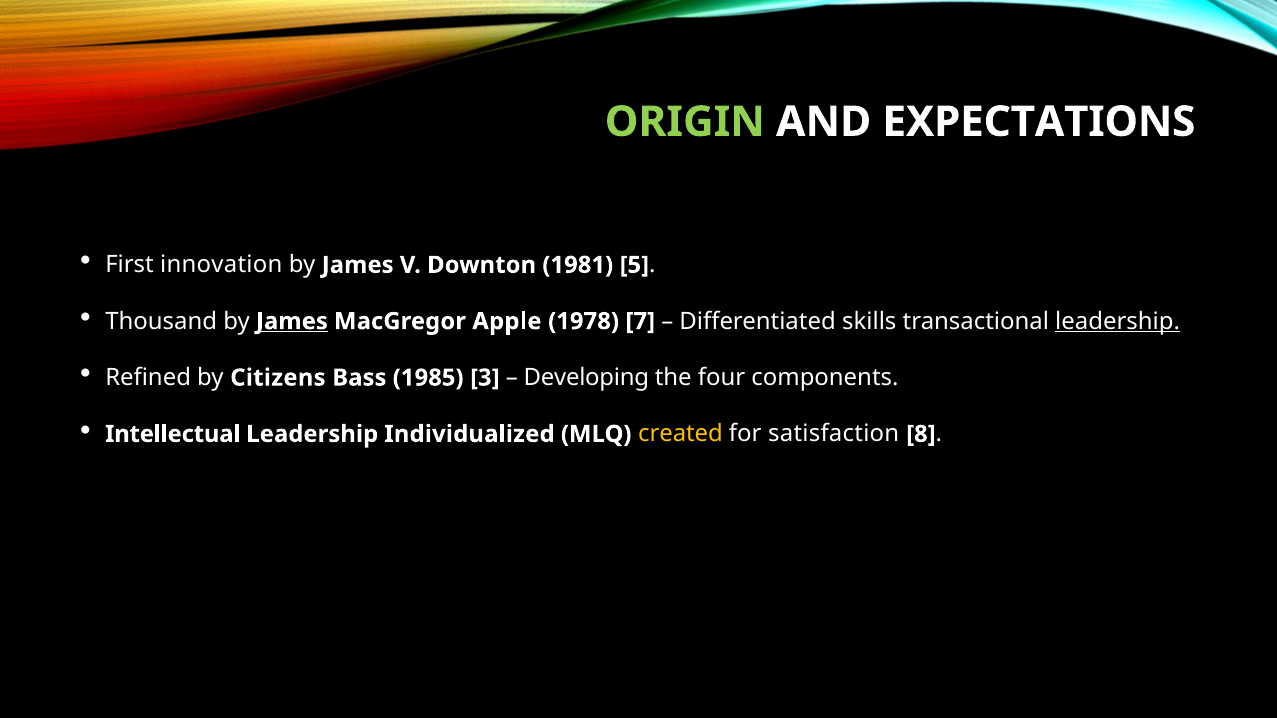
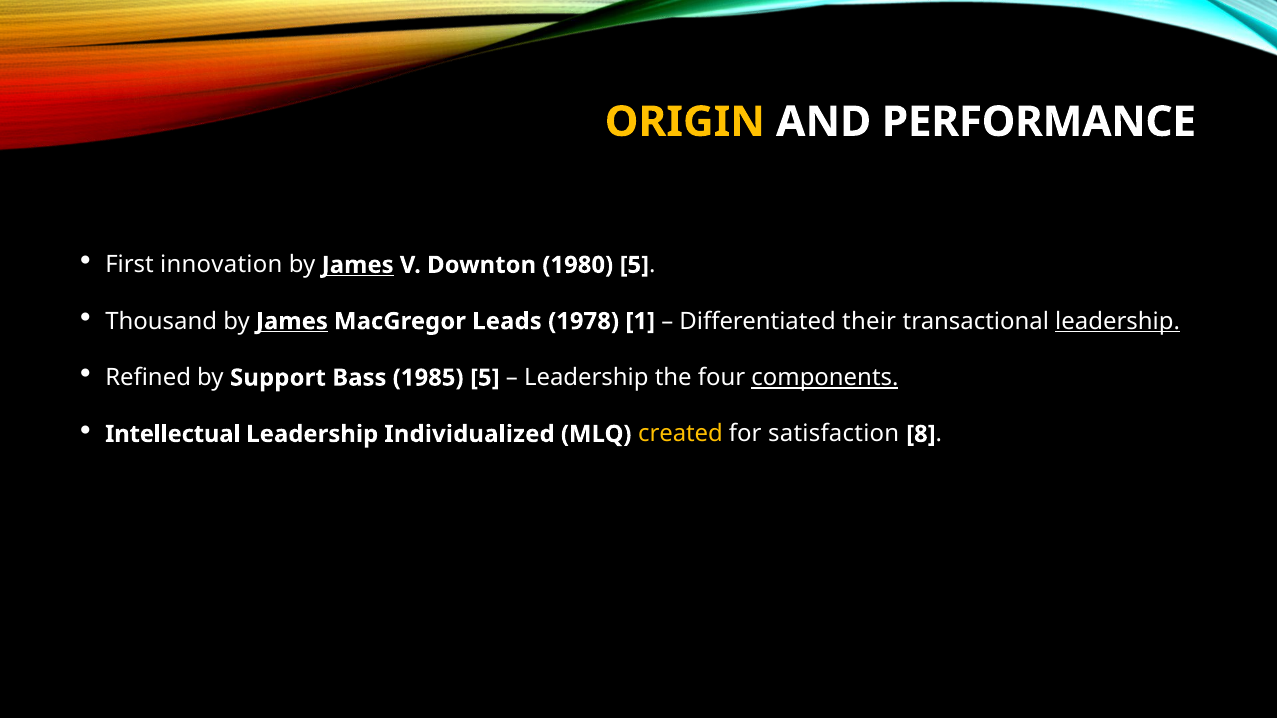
ORIGIN colour: light green -> yellow
EXPECTATIONS: EXPECTATIONS -> PERFORMANCE
James at (358, 265) underline: none -> present
1981: 1981 -> 1980
Apple: Apple -> Leads
7: 7 -> 1
skills: skills -> their
Citizens: Citizens -> Support
1985 3: 3 -> 5
Developing at (586, 378): Developing -> Leadership
components underline: none -> present
